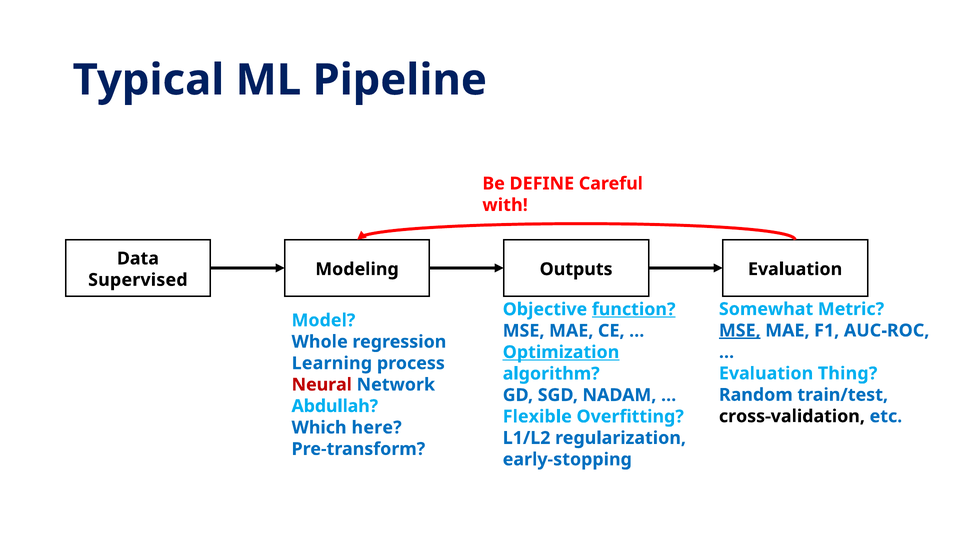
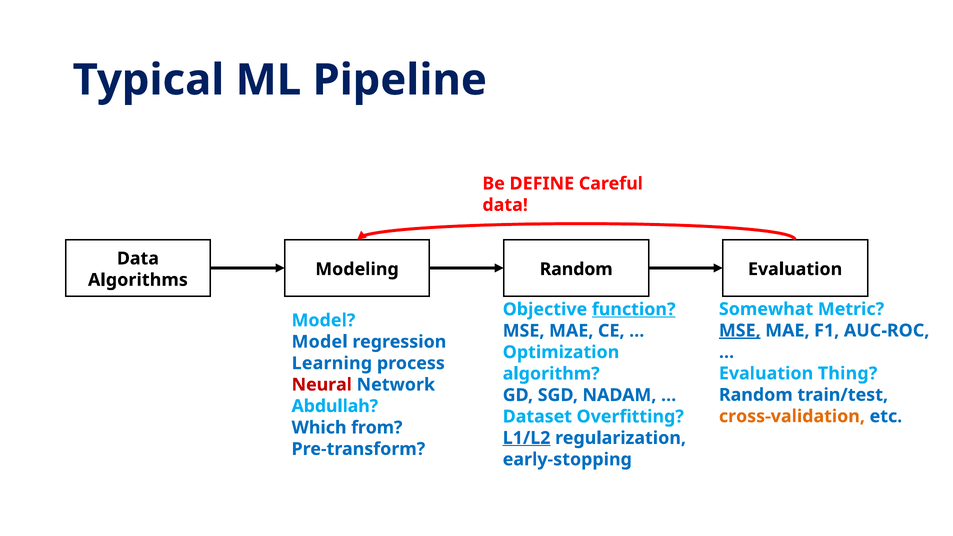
with at (505, 205): with -> data
Modeling Outputs: Outputs -> Random
Supervised: Supervised -> Algorithms
Whole at (320, 342): Whole -> Model
Optimization underline: present -> none
cross-validation colour: black -> orange
Flexible: Flexible -> Dataset
here: here -> from
L1/L2 underline: none -> present
